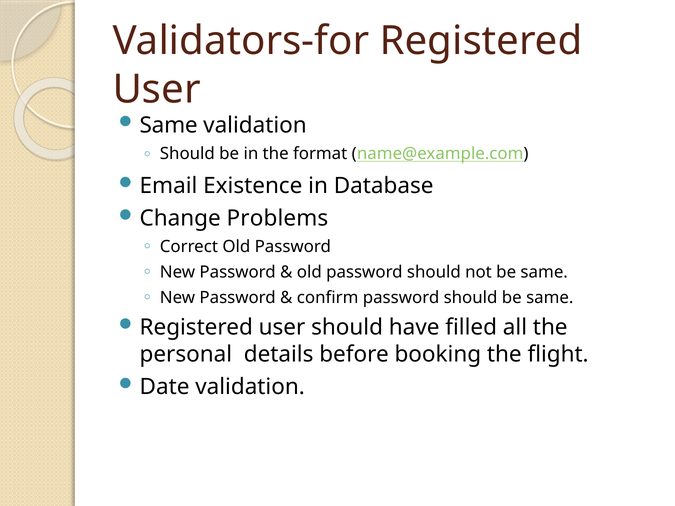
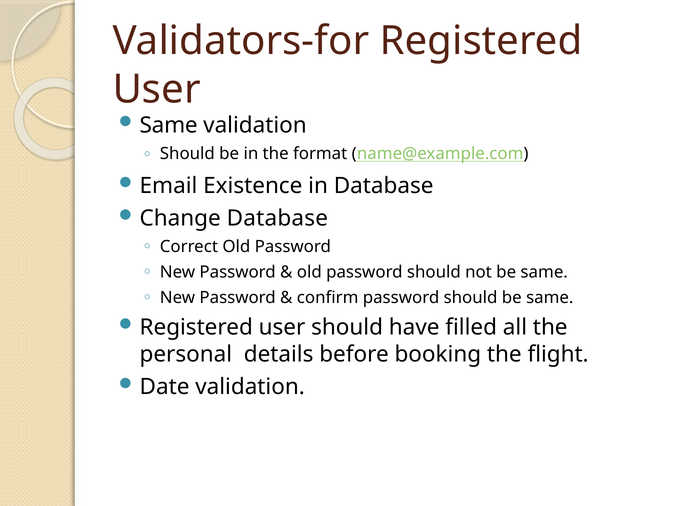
Change Problems: Problems -> Database
